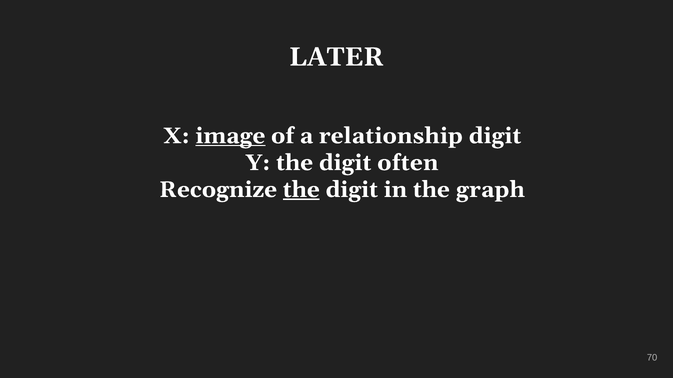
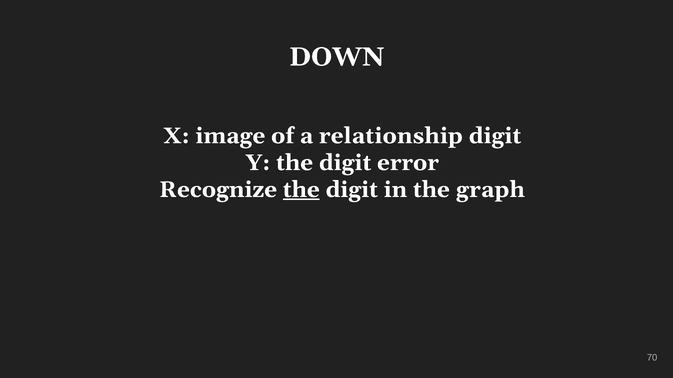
LATER: LATER -> DOWN
image underline: present -> none
often: often -> error
